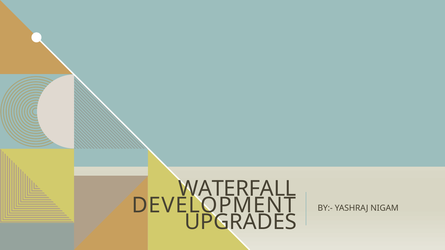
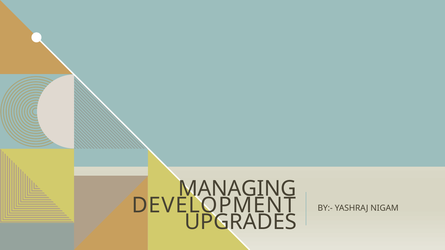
WATERFALL: WATERFALL -> MANAGING
